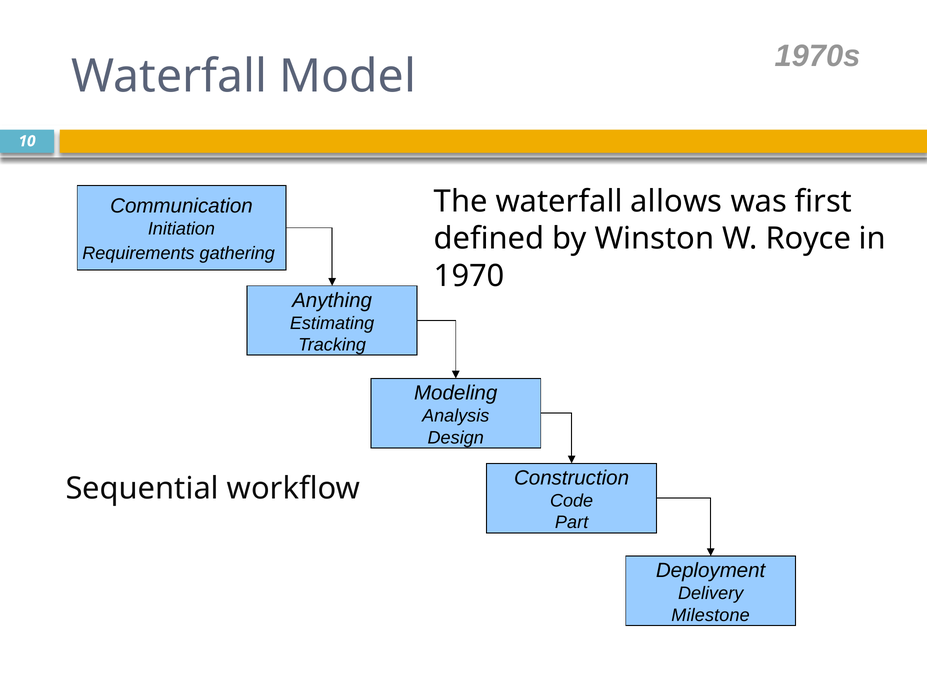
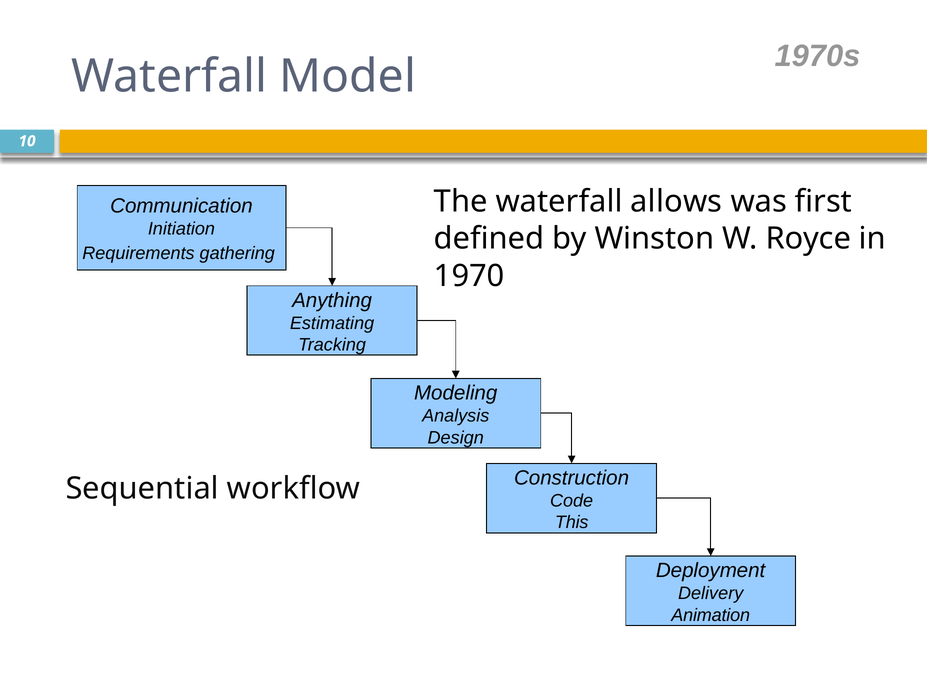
Part: Part -> This
Milestone: Milestone -> Animation
